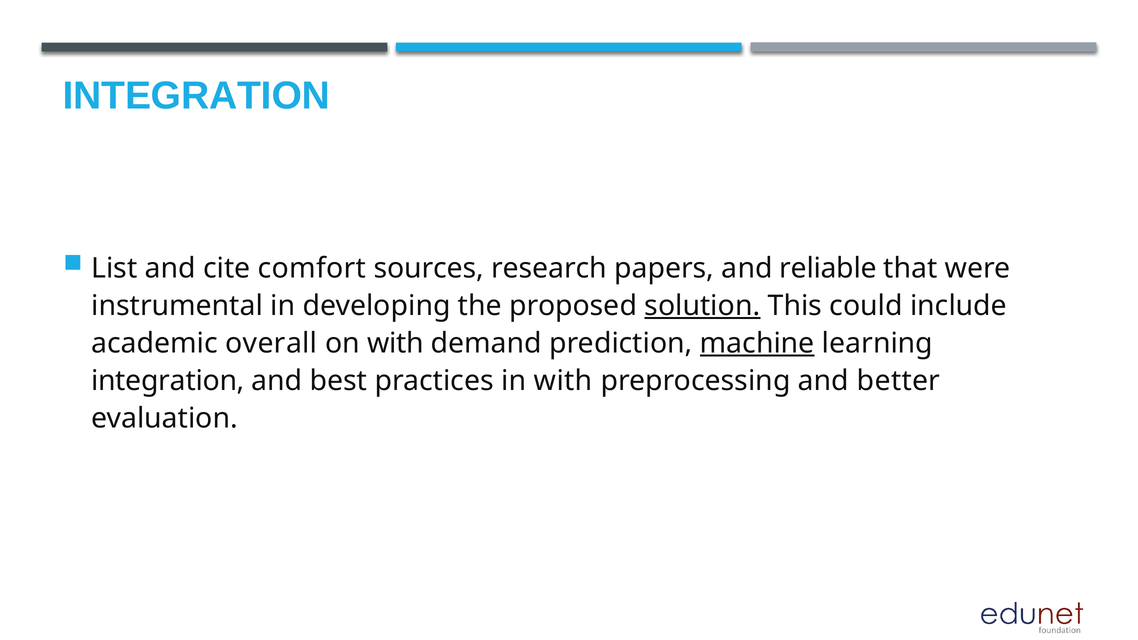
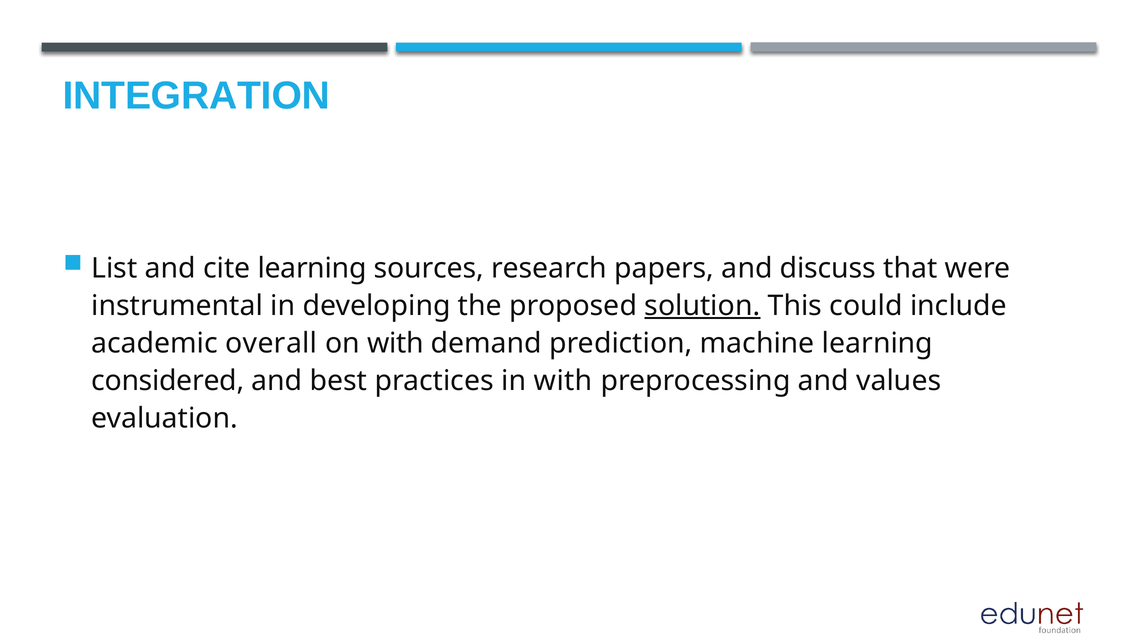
cite comfort: comfort -> learning
reliable: reliable -> discuss
machine underline: present -> none
integration at (168, 381): integration -> considered
better: better -> values
